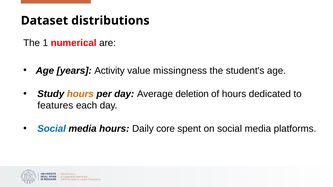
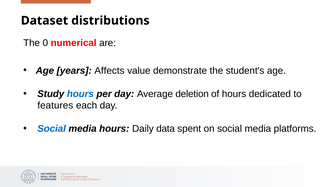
1: 1 -> 0
Activity: Activity -> Affects
missingness: missingness -> demonstrate
hours at (80, 94) colour: orange -> blue
core: core -> data
